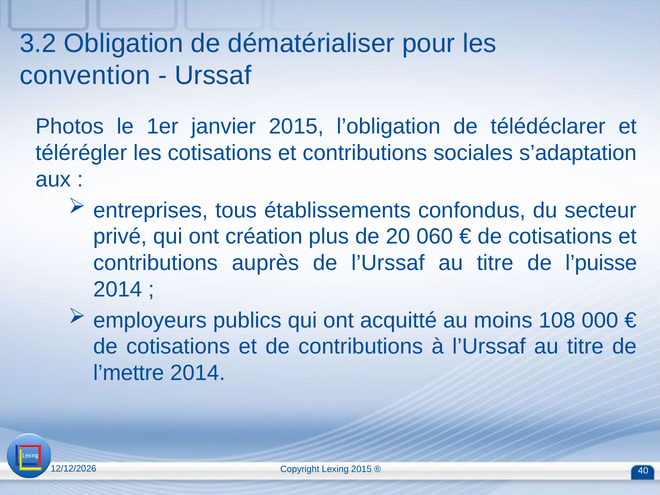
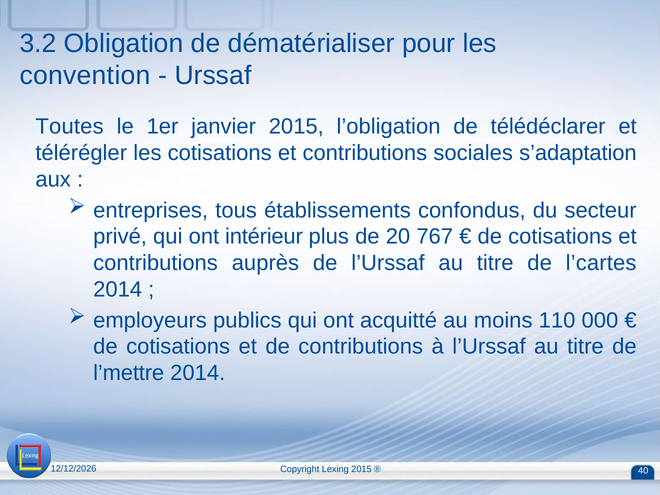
Photos: Photos -> Toutes
création: création -> intérieur
060: 060 -> 767
l’puisse: l’puisse -> l’cartes
108: 108 -> 110
